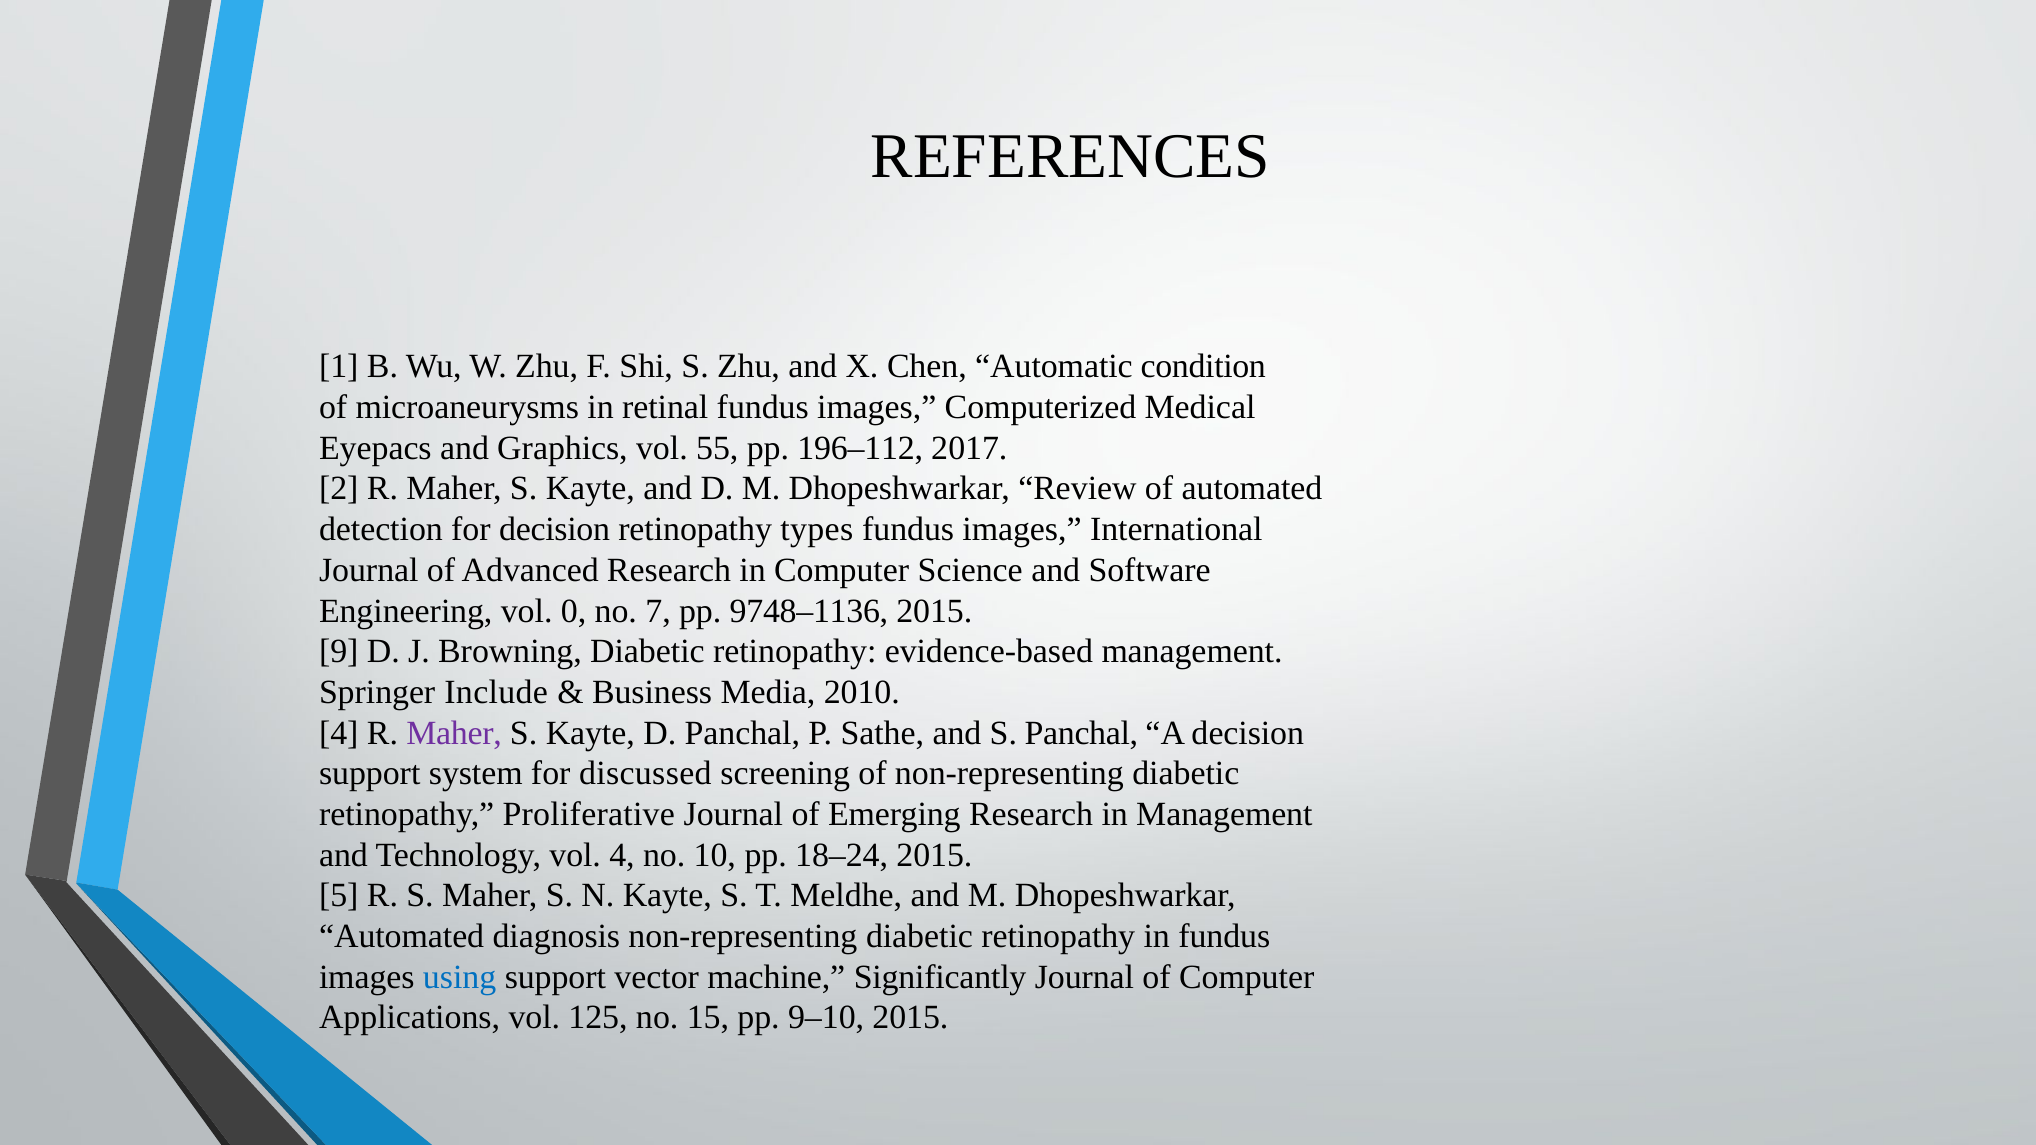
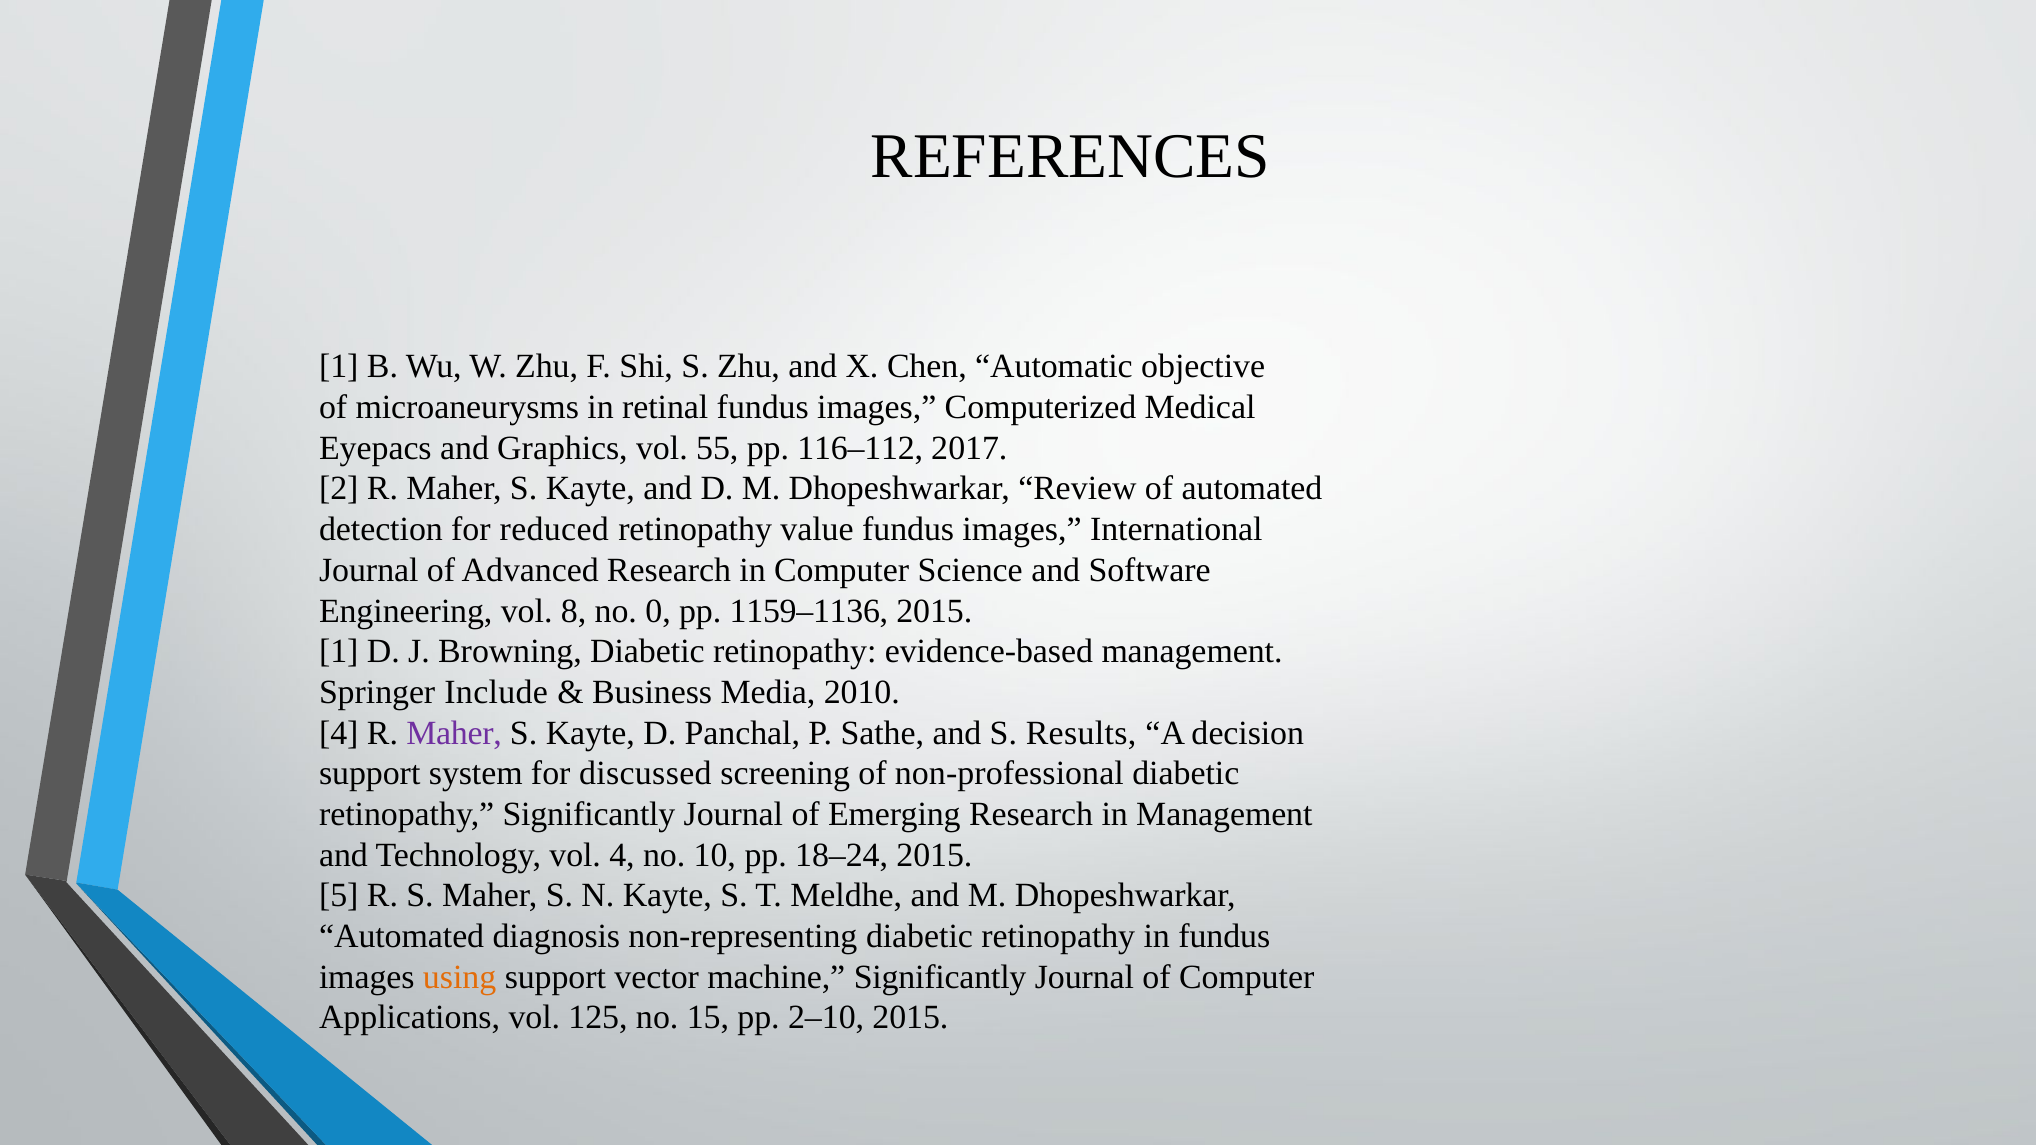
condition: condition -> objective
196–112: 196–112 -> 116–112
for decision: decision -> reduced
types: types -> value
0: 0 -> 8
7: 7 -> 0
9748–1136: 9748–1136 -> 1159–1136
9 at (339, 652): 9 -> 1
S Panchal: Panchal -> Results
of non-representing: non-representing -> non-professional
retinopathy Proliferative: Proliferative -> Significantly
using colour: blue -> orange
9–10: 9–10 -> 2–10
